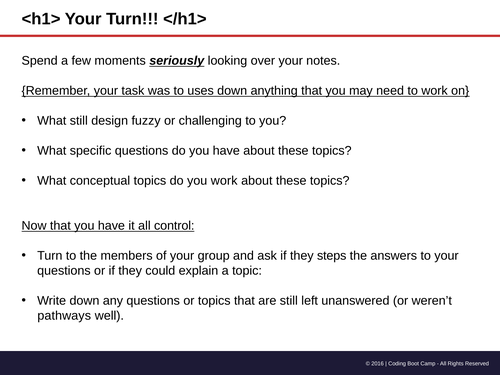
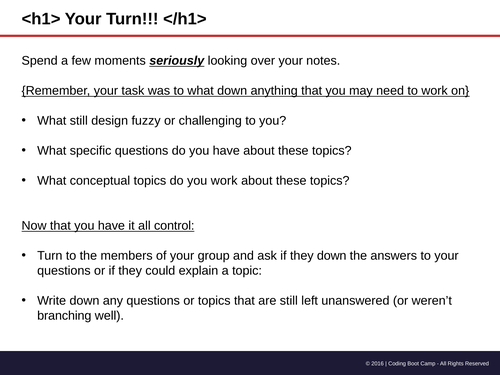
to uses: uses -> what
they steps: steps -> down
pathways: pathways -> branching
